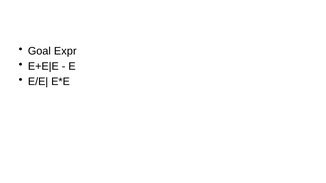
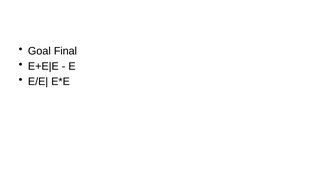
Expr: Expr -> Final
